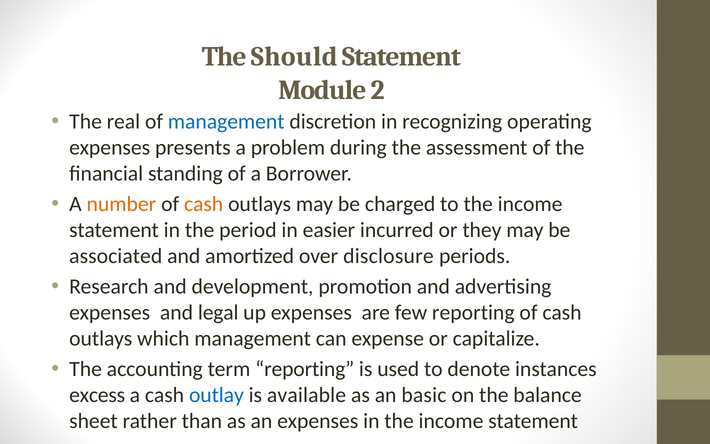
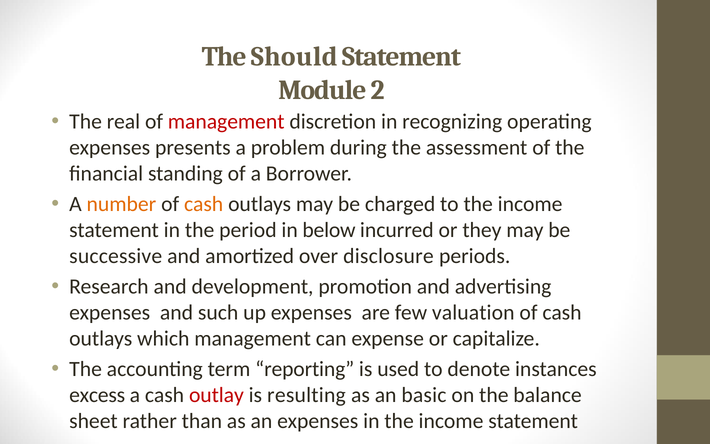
management at (226, 122) colour: blue -> red
easier: easier -> below
associated: associated -> successive
legal: legal -> such
few reporting: reporting -> valuation
outlay colour: blue -> red
available: available -> resulting
